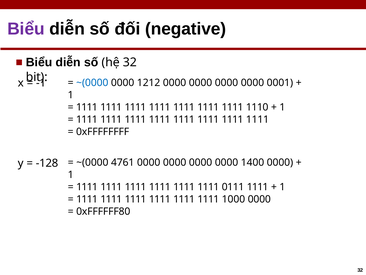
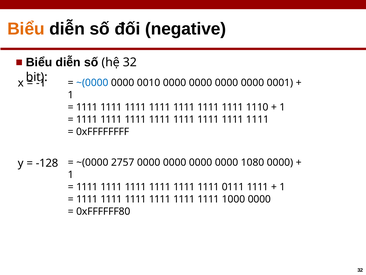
Biểu at (26, 29) colour: purple -> orange
1212: 1212 -> 0010
4761: 4761 -> 2757
1400: 1400 -> 1080
